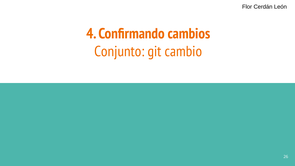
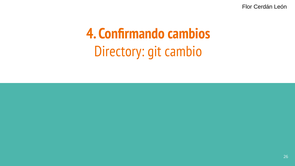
Conjunto: Conjunto -> Directory
